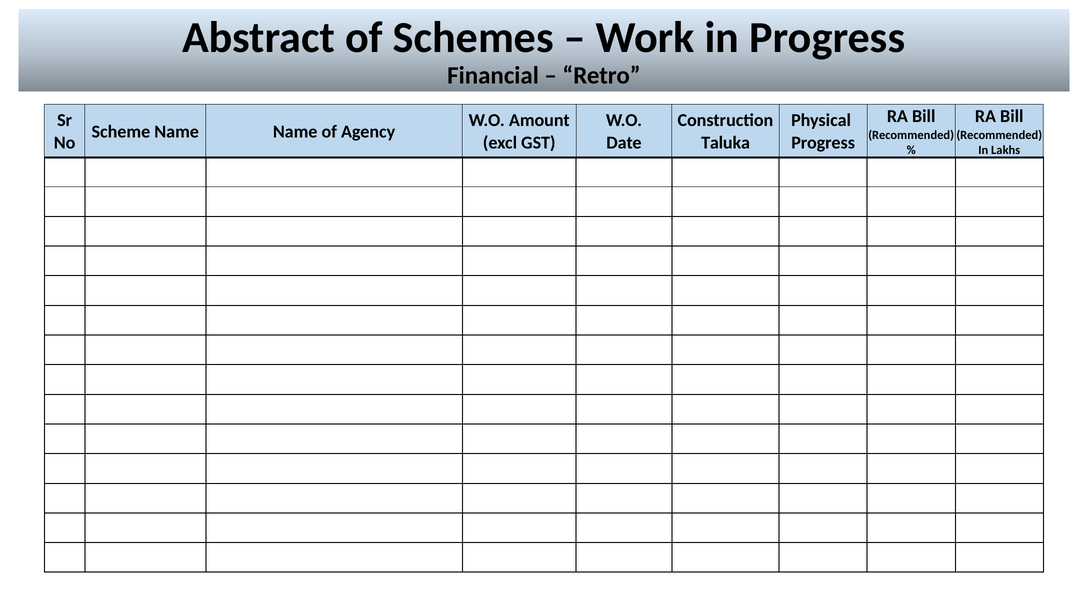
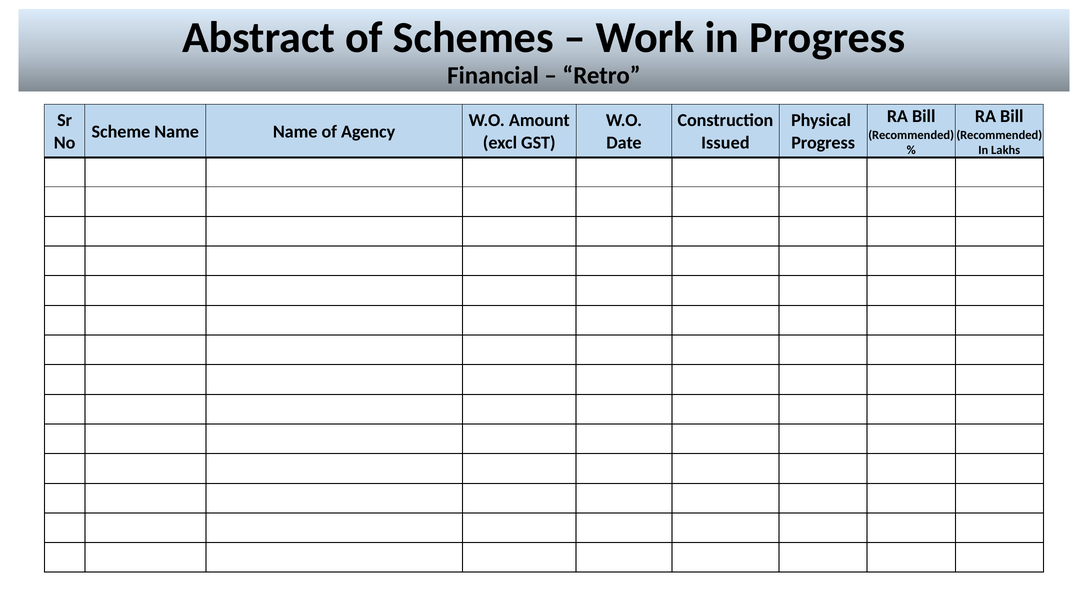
Taluka: Taluka -> Issued
